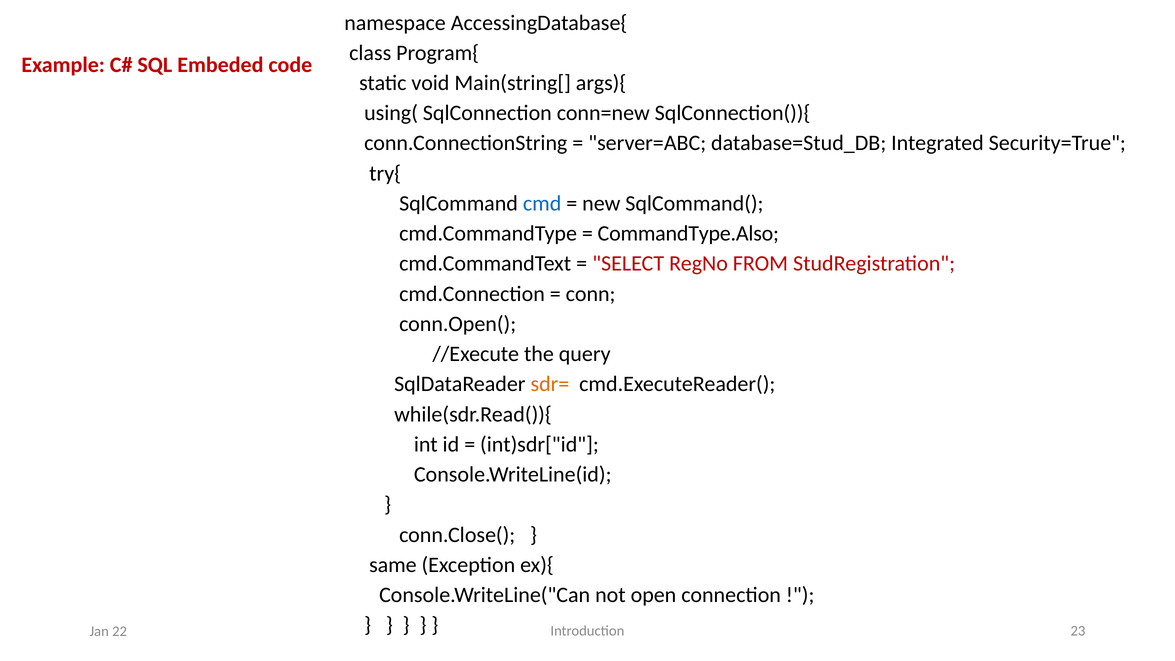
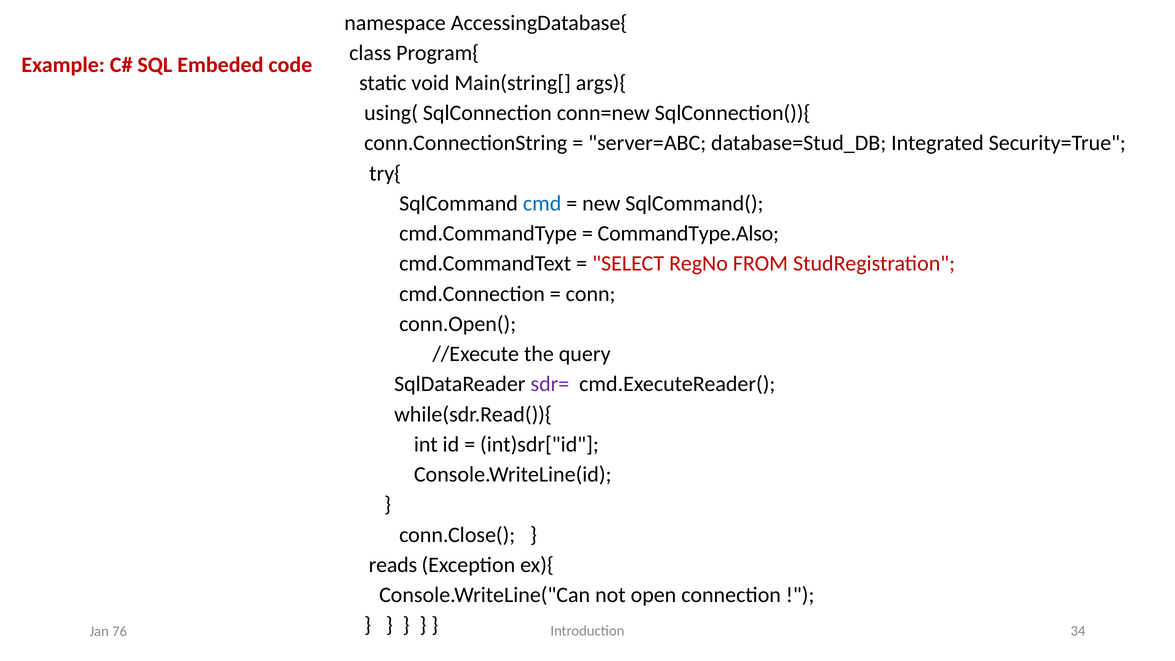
sdr= colour: orange -> purple
same: same -> reads
23: 23 -> 34
22: 22 -> 76
